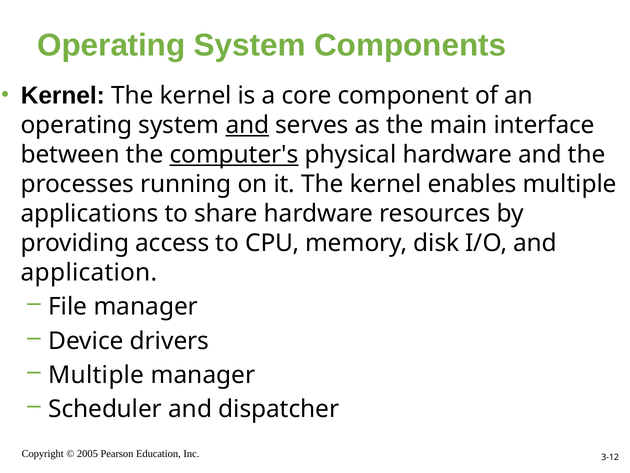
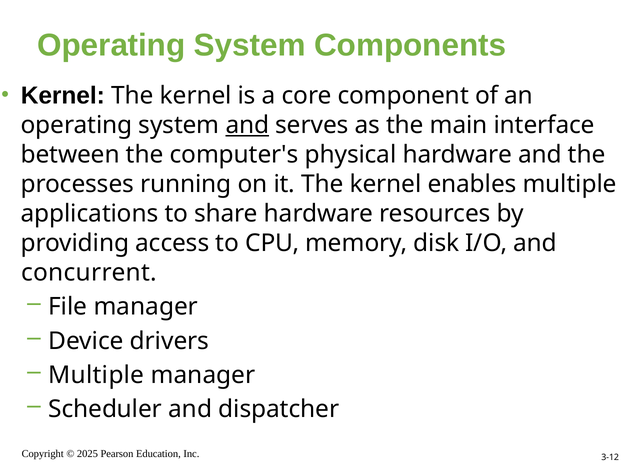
computer's underline: present -> none
application: application -> concurrent
2005: 2005 -> 2025
